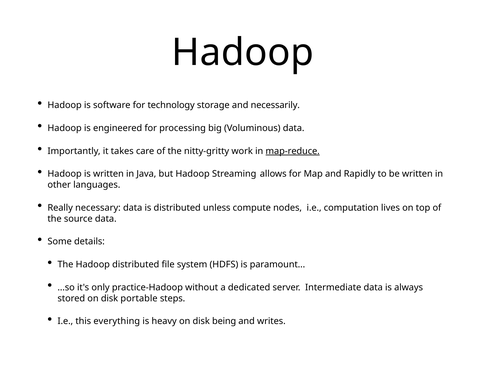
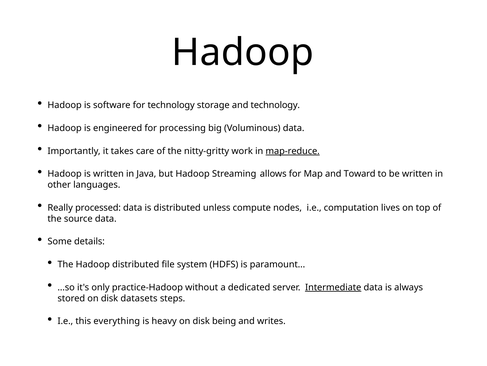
and necessarily: necessarily -> technology
Rapidly: Rapidly -> Toward
necessary: necessary -> processed
Intermediate underline: none -> present
portable: portable -> datasets
